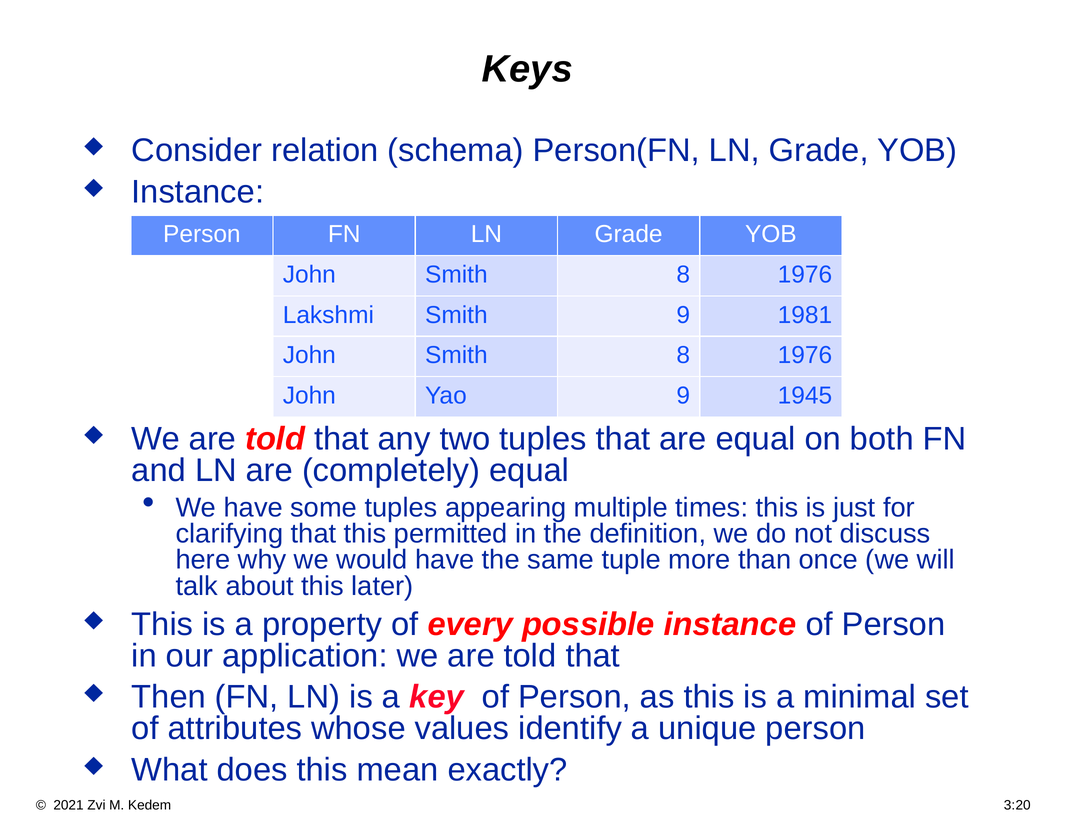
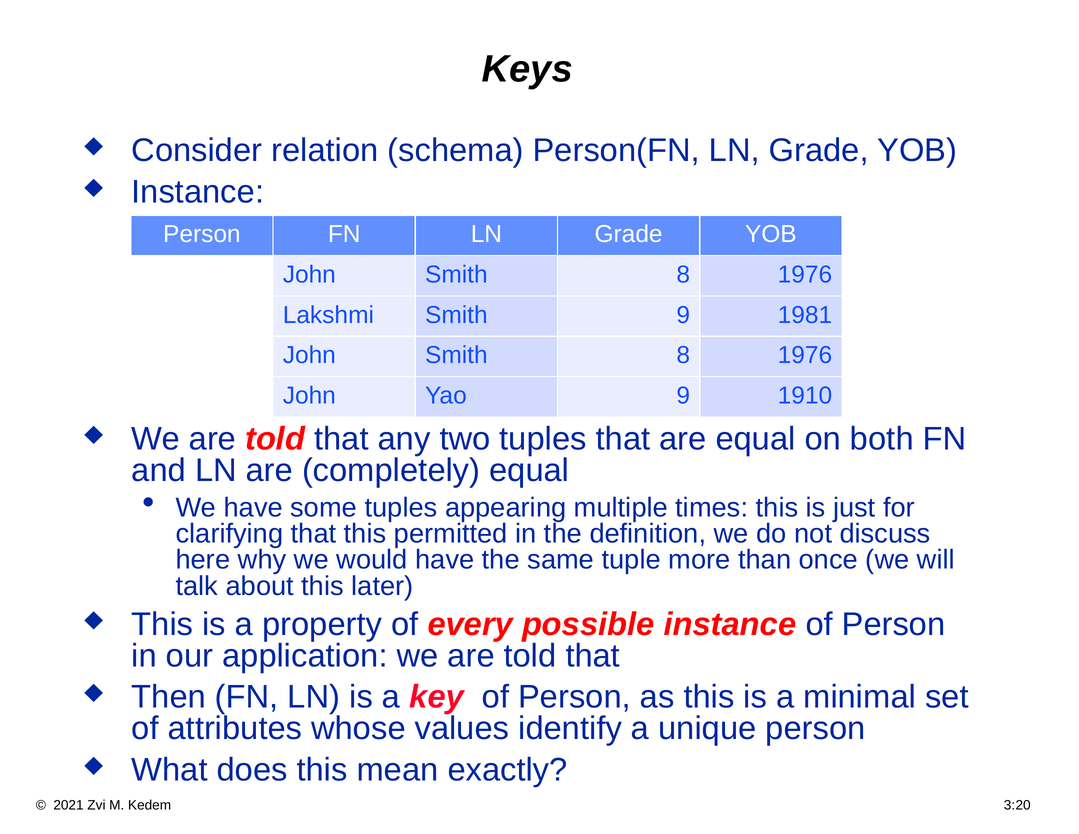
1945: 1945 -> 1910
